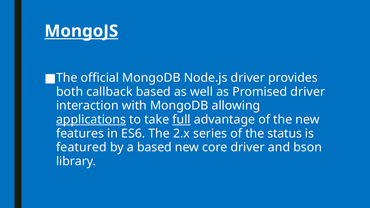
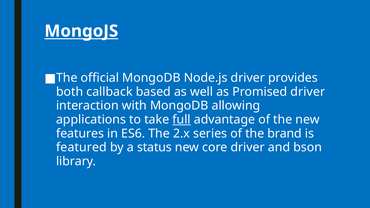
applications underline: present -> none
status: status -> brand
a based: based -> status
